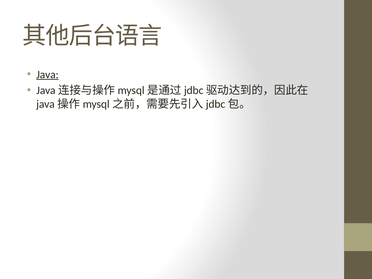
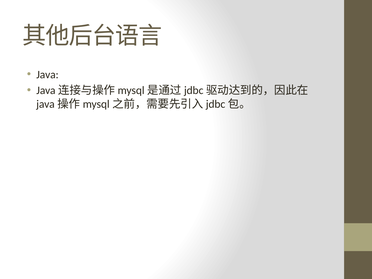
Java underline: present -> none
